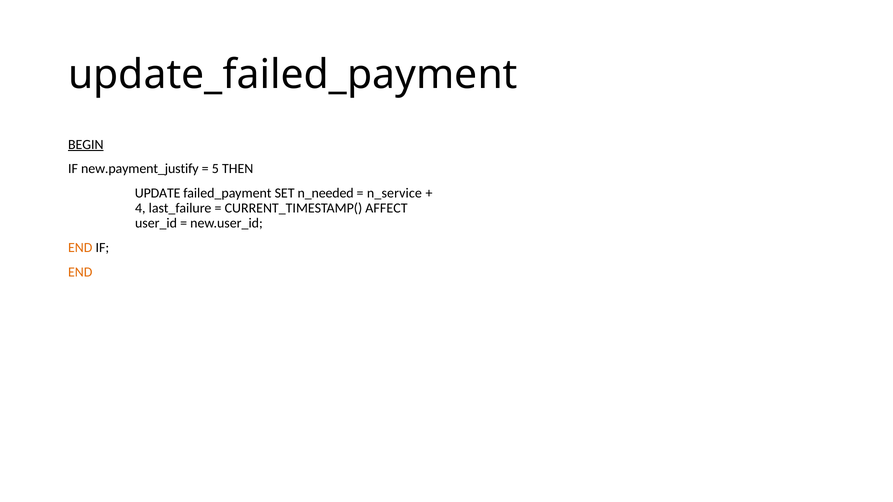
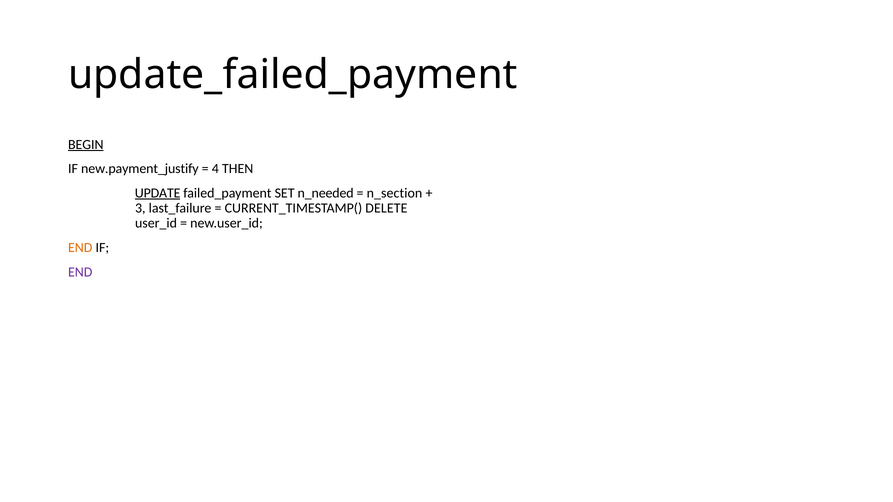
5: 5 -> 4
UPDATE underline: none -> present
n_service: n_service -> n_section
4: 4 -> 3
AFFECT: AFFECT -> DELETE
END at (80, 272) colour: orange -> purple
